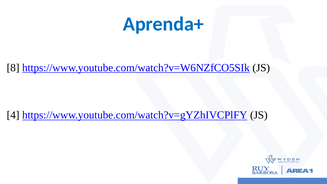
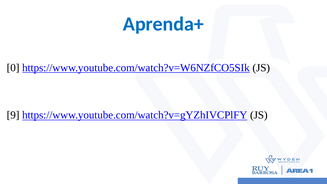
8: 8 -> 0
4: 4 -> 9
